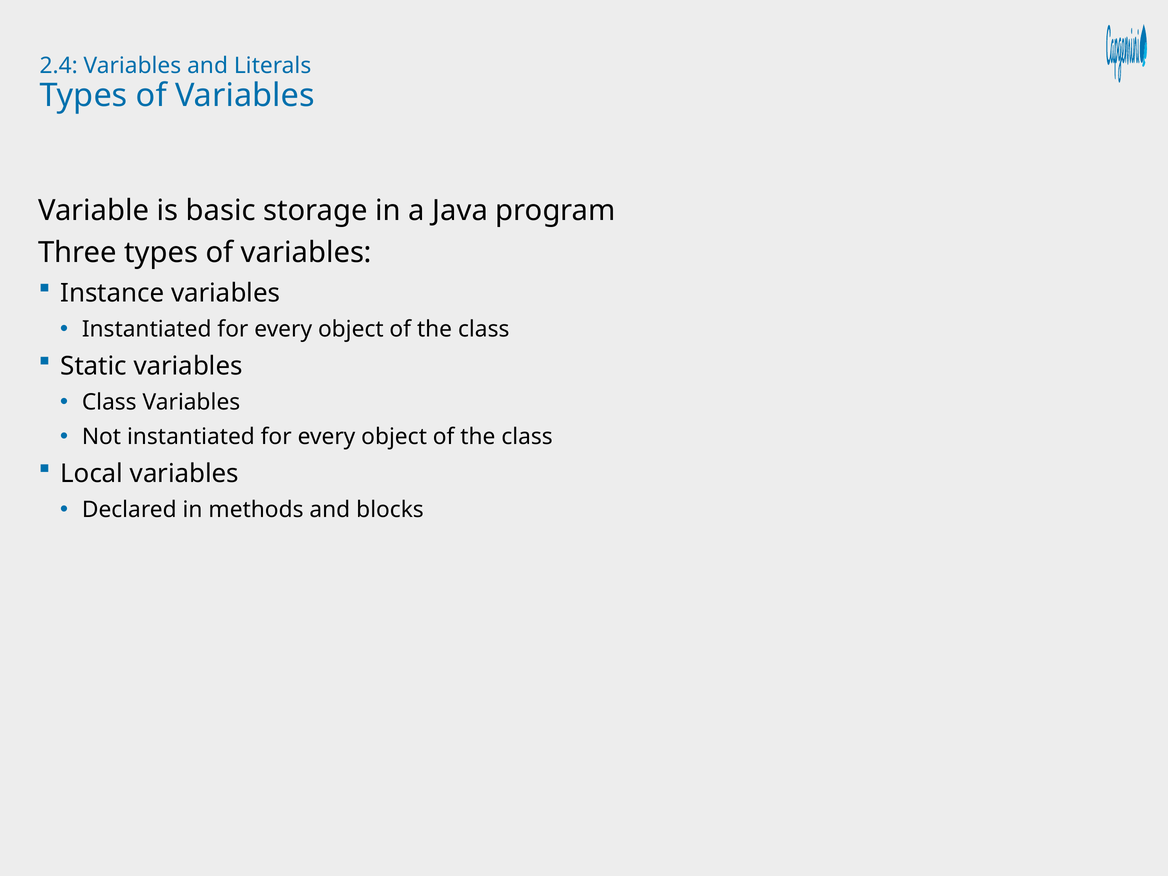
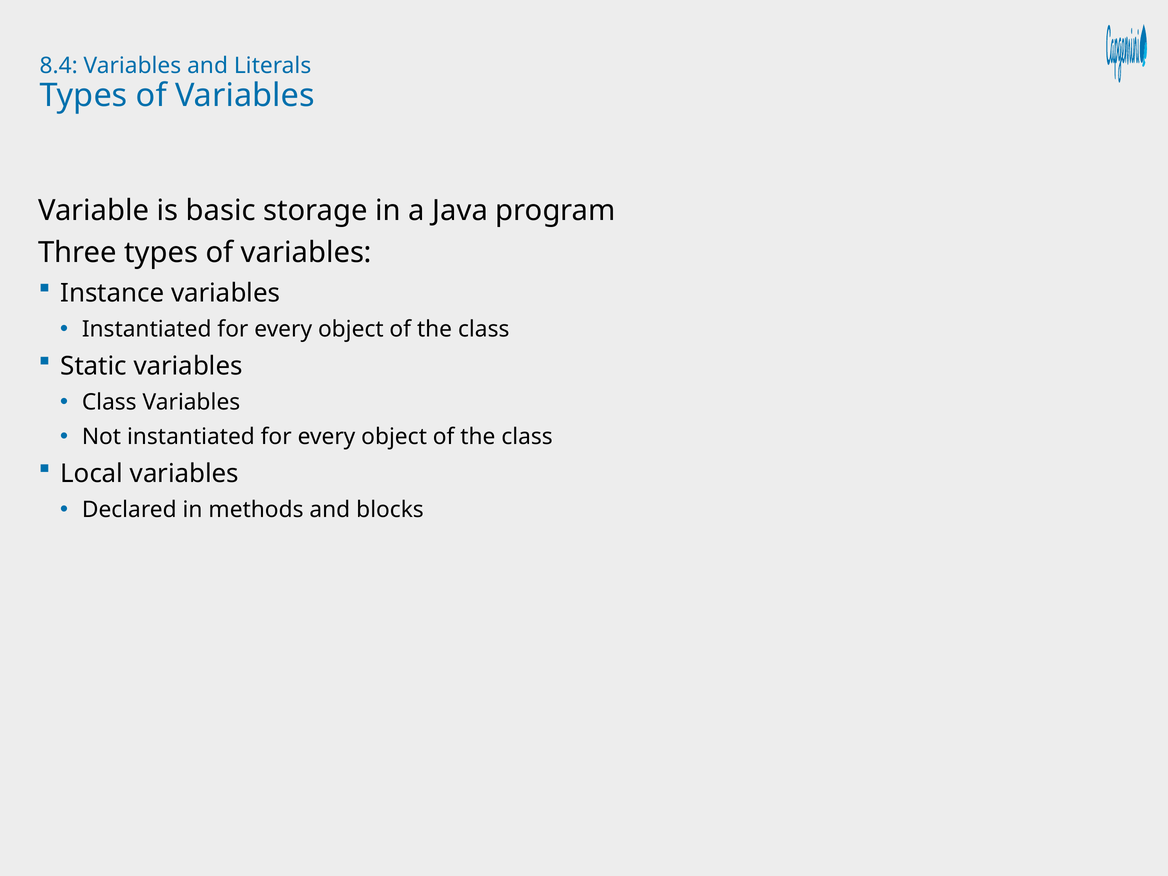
2.4: 2.4 -> 8.4
